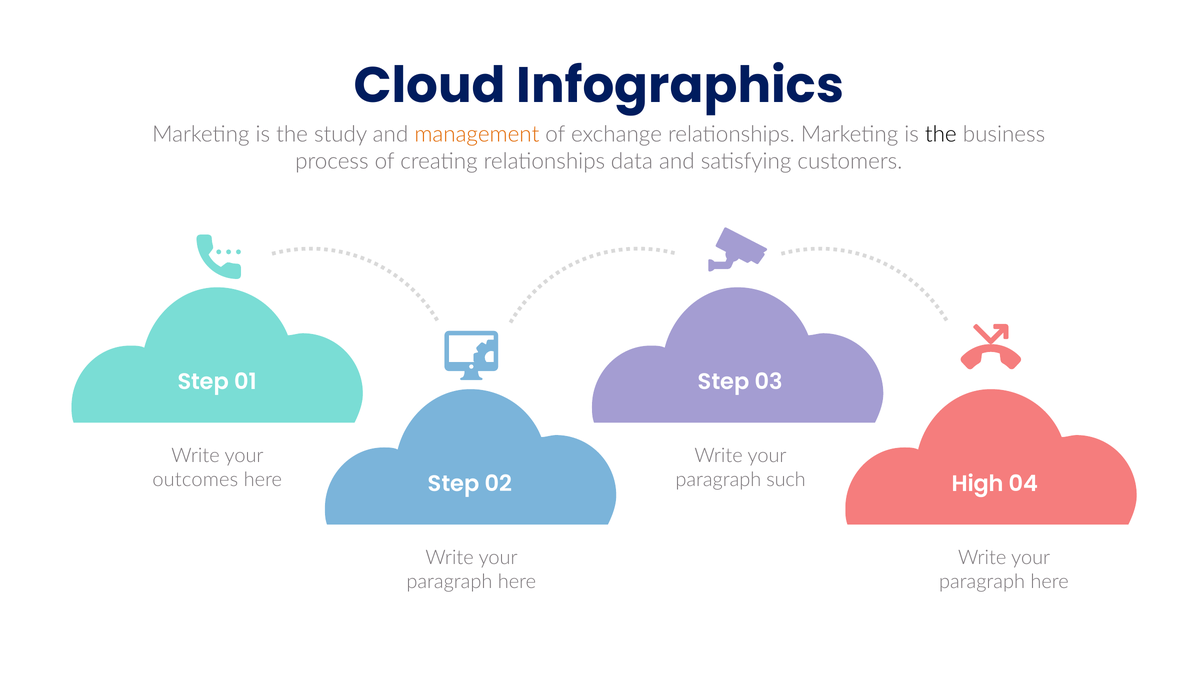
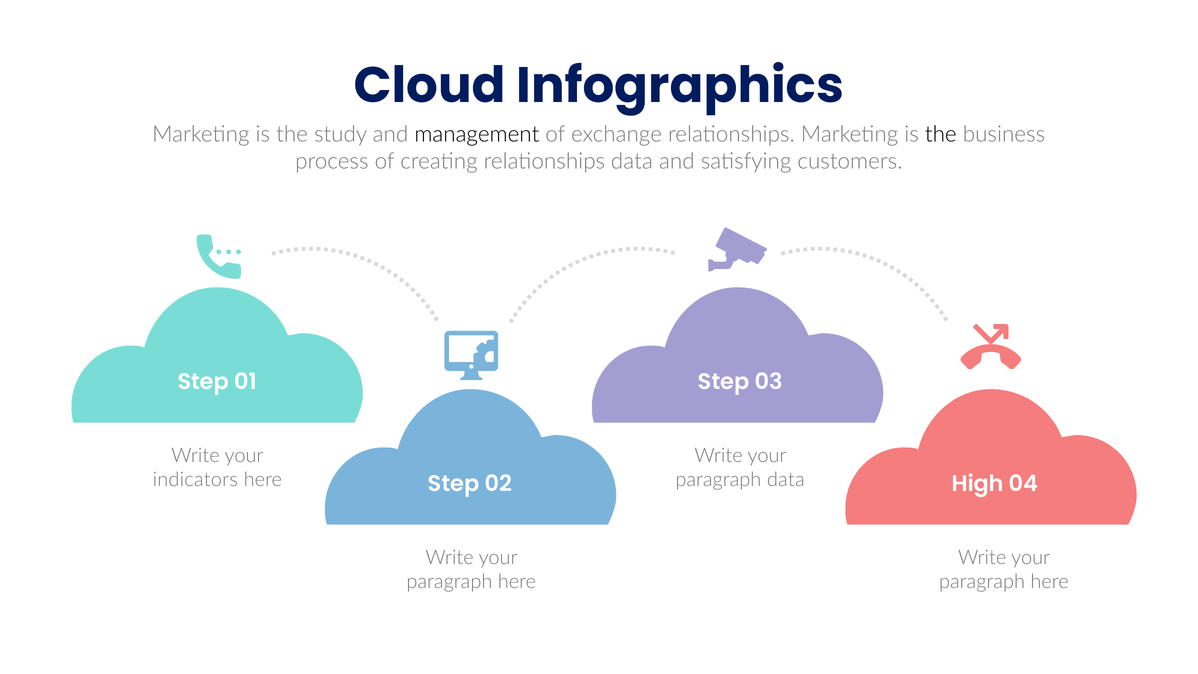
management colour: orange -> black
outcomes: outcomes -> indicators
paragraph such: such -> data
